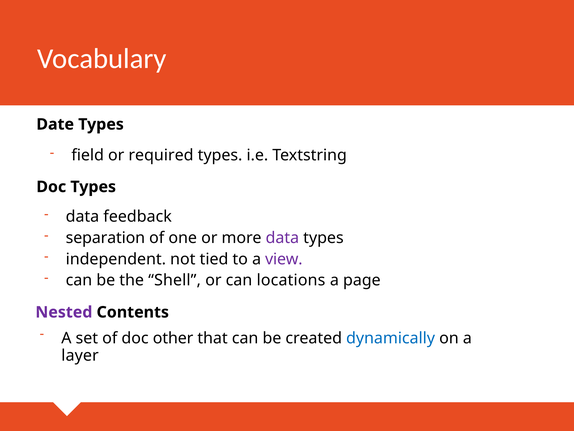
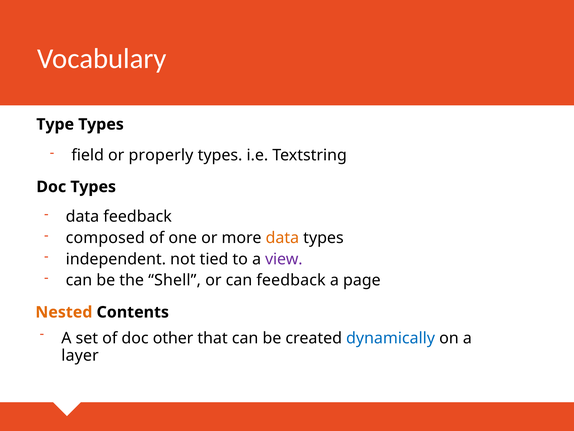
Date: Date -> Type
required: required -> properly
separation: separation -> composed
data at (282, 238) colour: purple -> orange
can locations: locations -> feedback
Nested colour: purple -> orange
